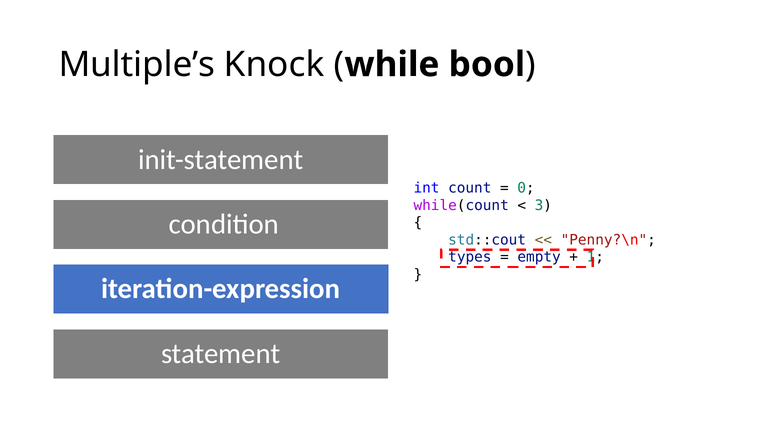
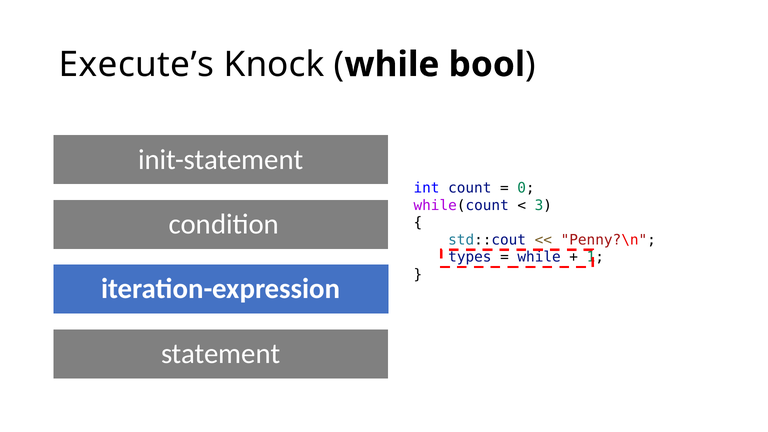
Multiple’s: Multiple’s -> Execute’s
empty at (539, 257): empty -> while
